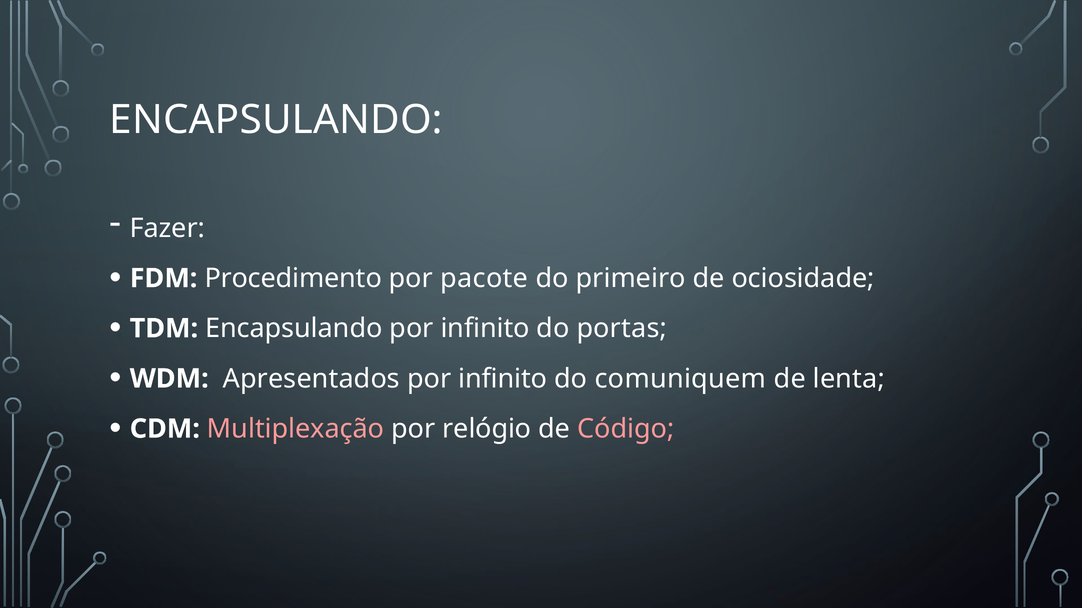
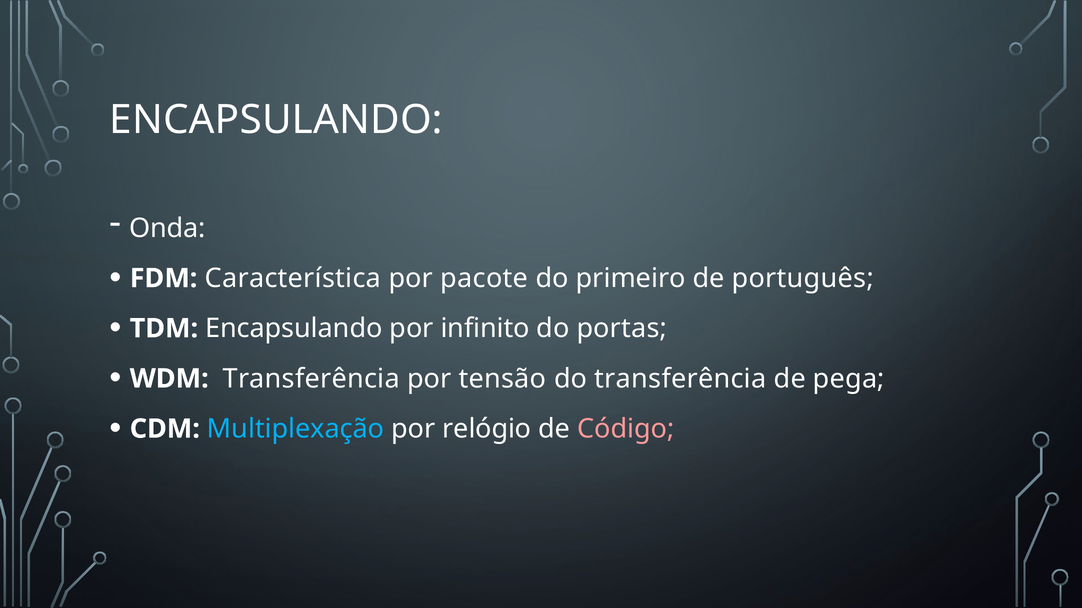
Fazer: Fazer -> Onda
Procedimento: Procedimento -> Característica
ociosidade: ociosidade -> português
WDM Apresentados: Apresentados -> Transferência
infinito at (503, 379): infinito -> tensão
do comuniquem: comuniquem -> transferência
lenta: lenta -> pega
Multiplexação colour: pink -> light blue
